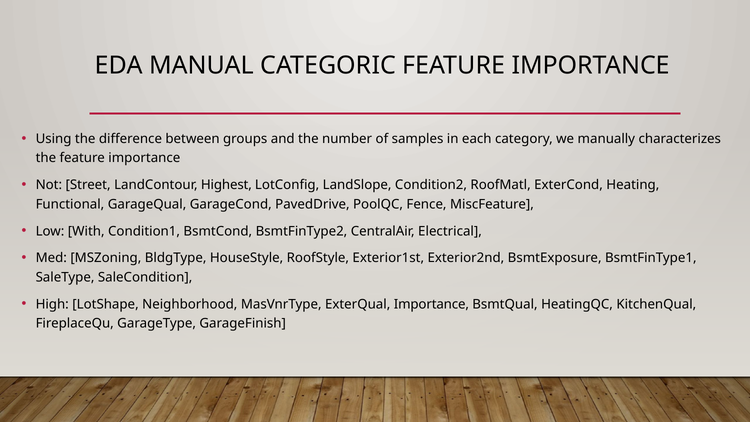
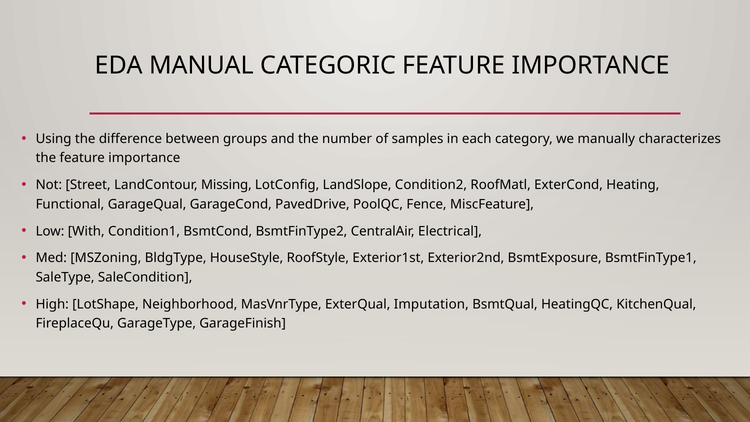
Highest: Highest -> Missing
ExterQual Importance: Importance -> Imputation
